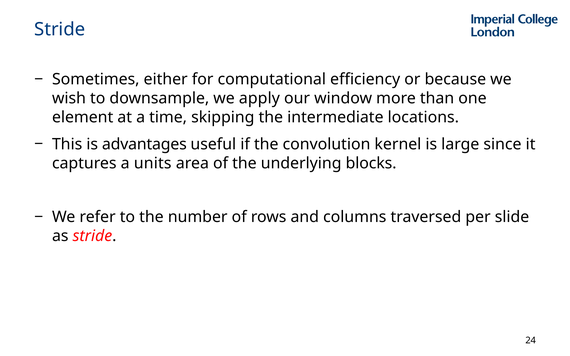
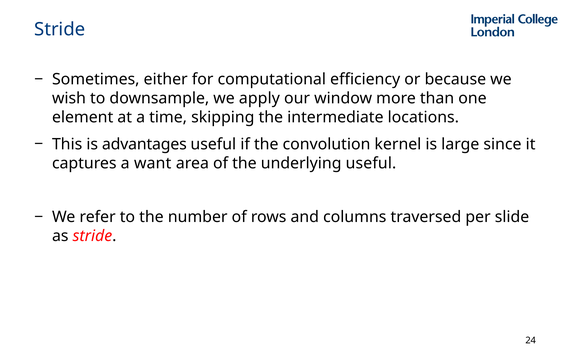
units: units -> want
underlying blocks: blocks -> useful
